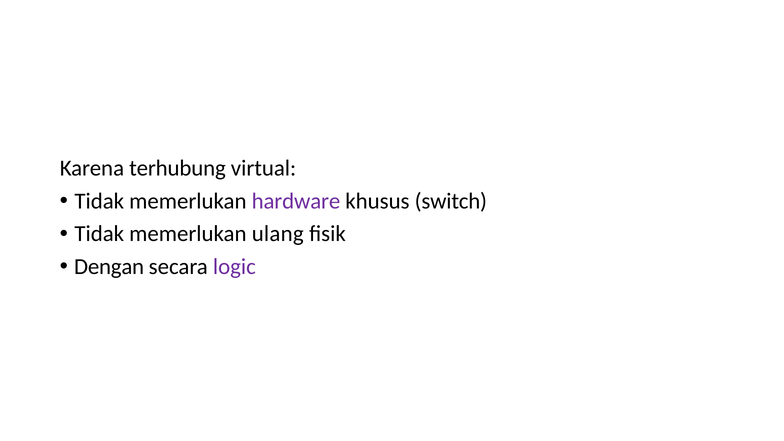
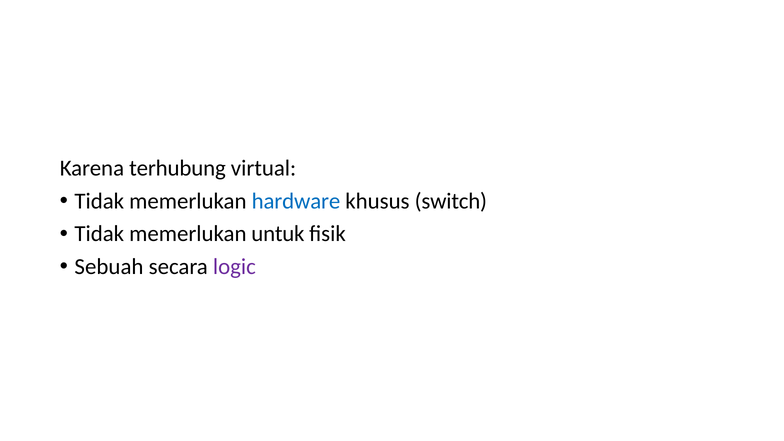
hardware colour: purple -> blue
ulang: ulang -> untuk
Dengan: Dengan -> Sebuah
